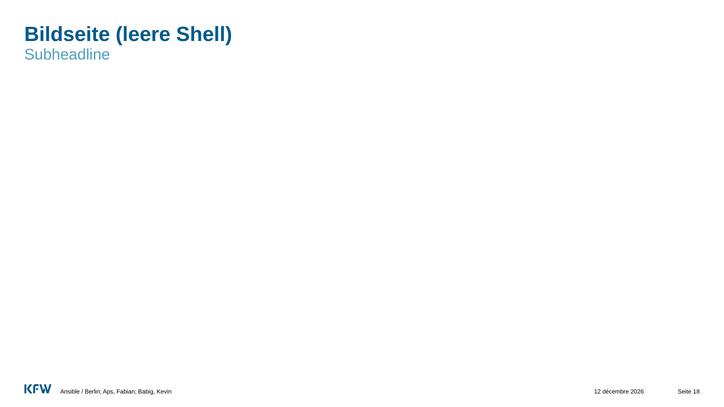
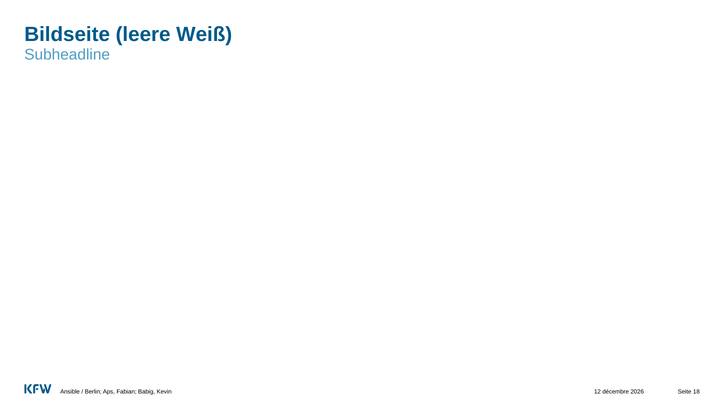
Shell: Shell -> Weiß
